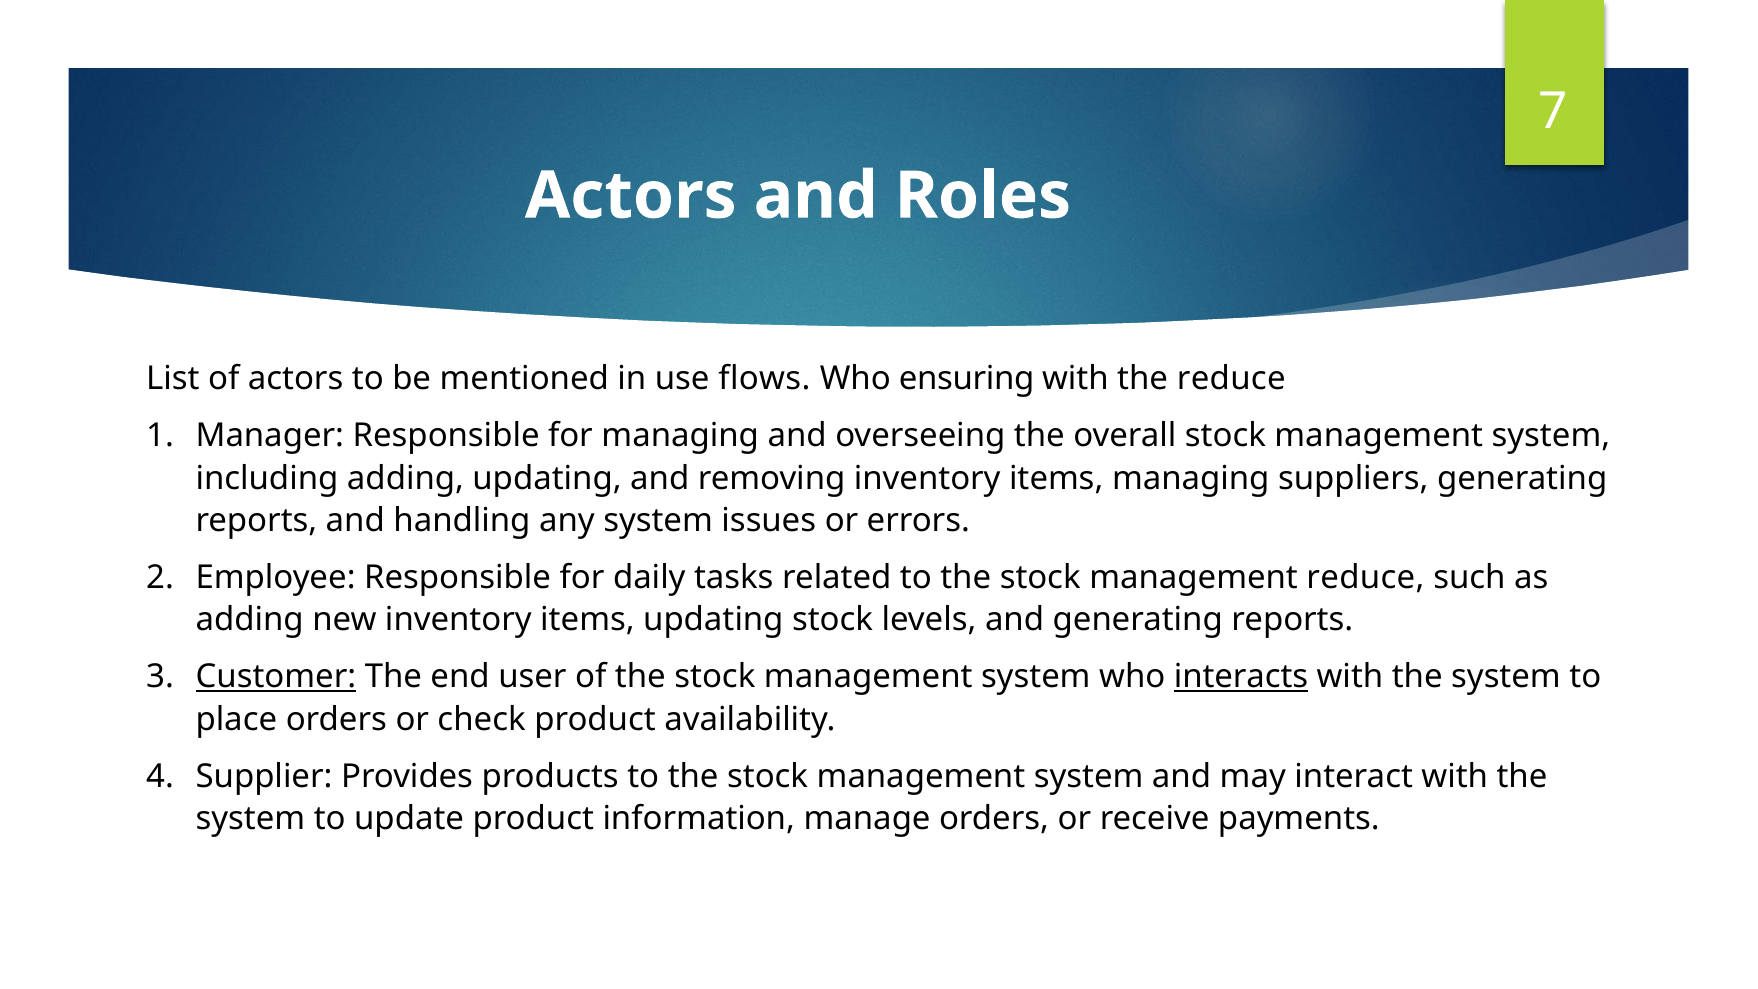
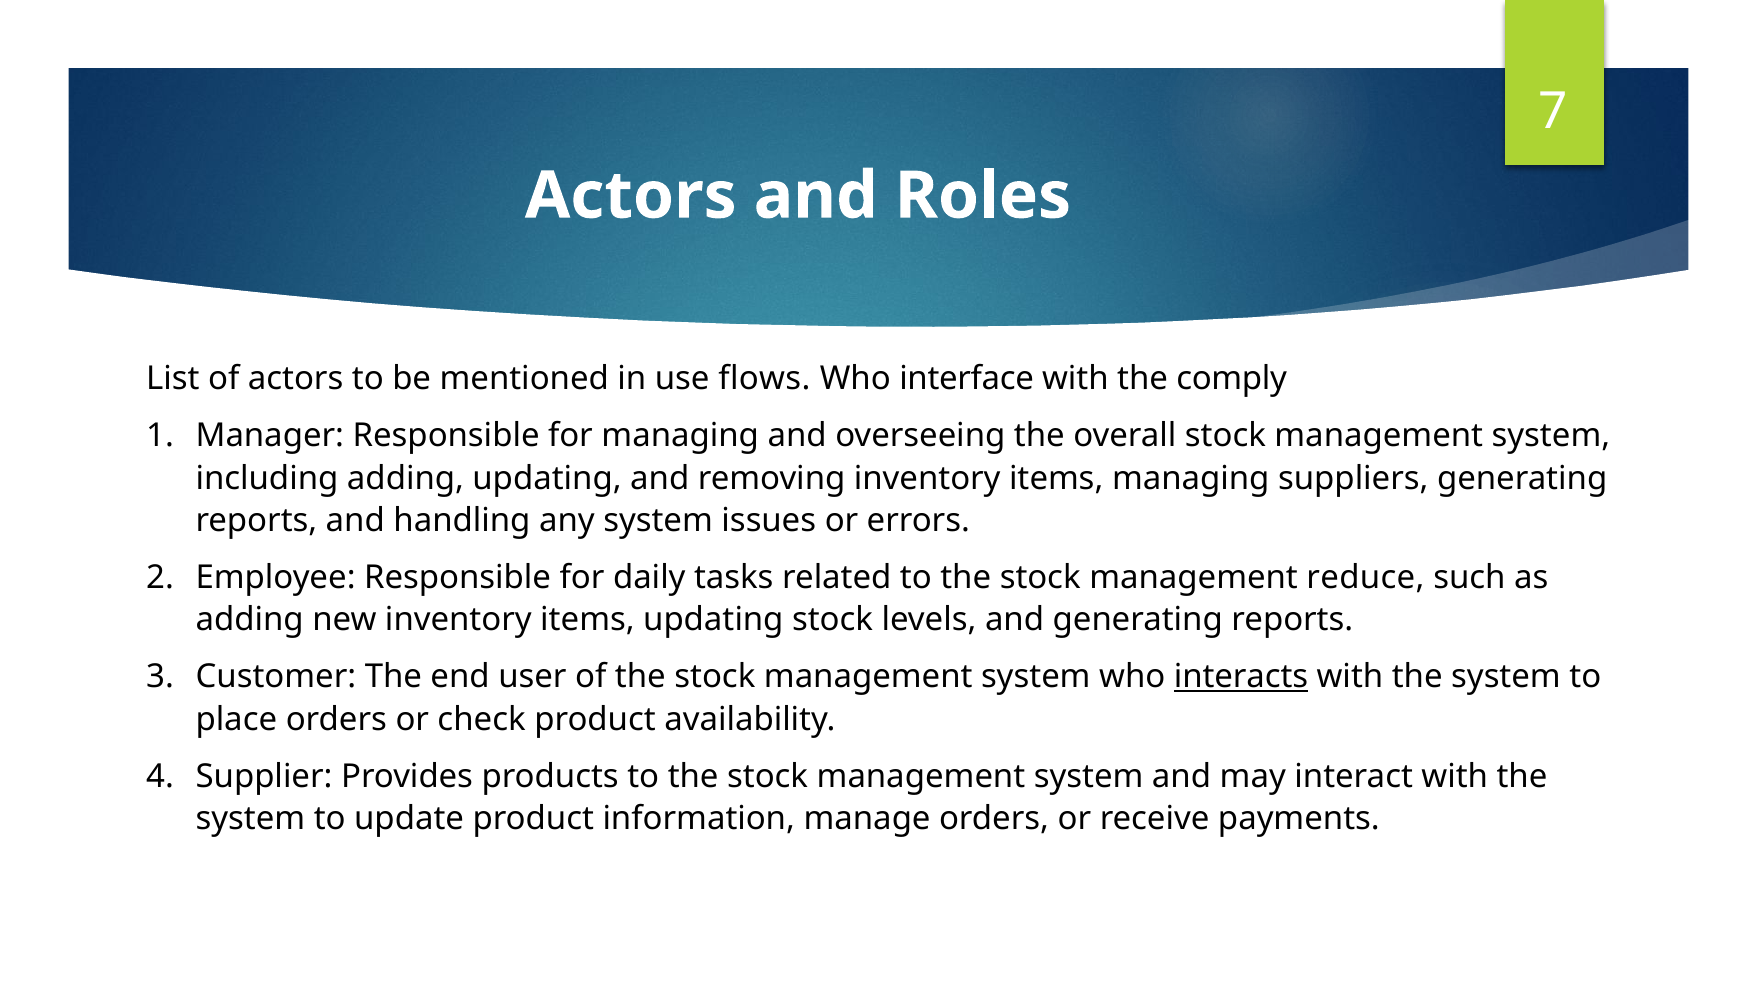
ensuring: ensuring -> interface
the reduce: reduce -> comply
Customer underline: present -> none
